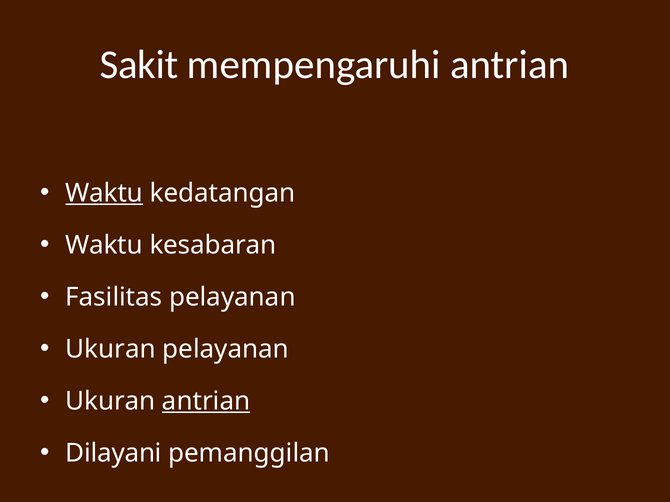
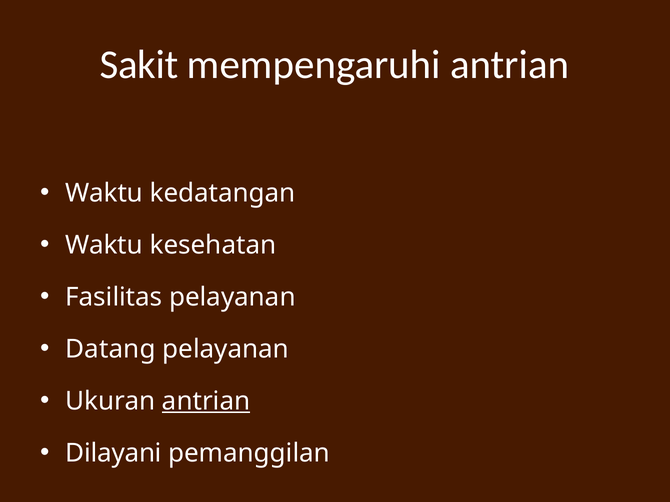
Waktu at (104, 193) underline: present -> none
kesabaran: kesabaran -> kesehatan
Ukuran at (111, 349): Ukuran -> Datang
